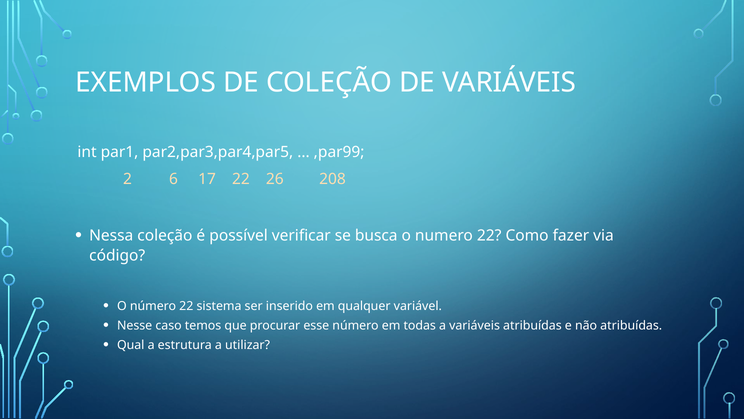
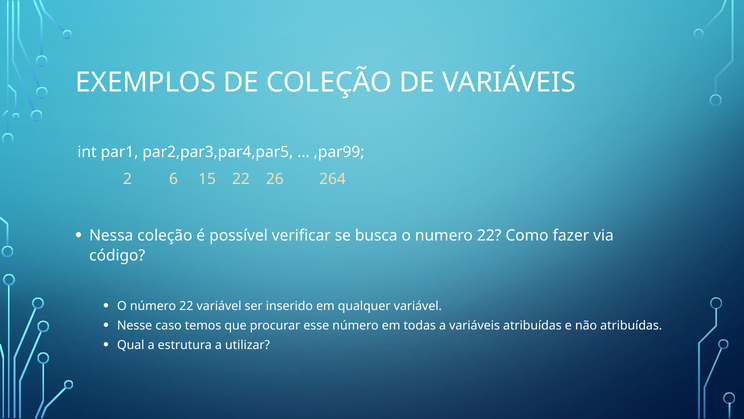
17: 17 -> 15
208: 208 -> 264
22 sistema: sistema -> variável
